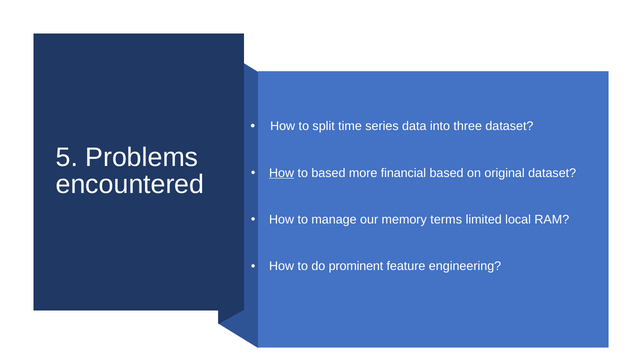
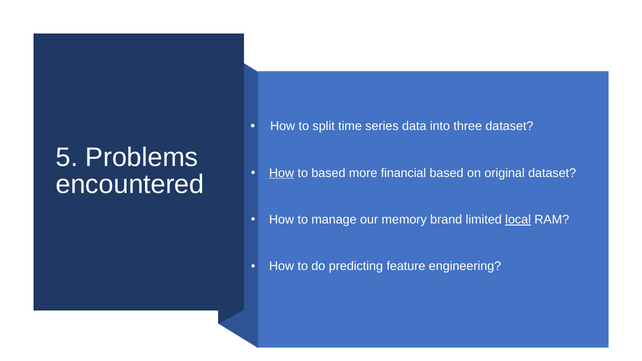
terms: terms -> brand
local underline: none -> present
prominent: prominent -> predicting
